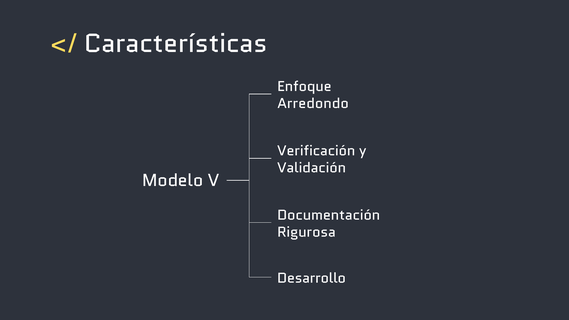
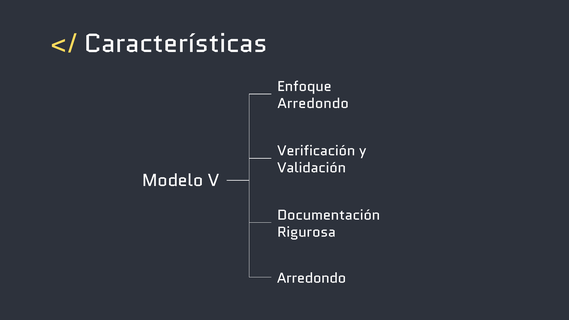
Desarrollo at (312, 278): Desarrollo -> Arredondo
